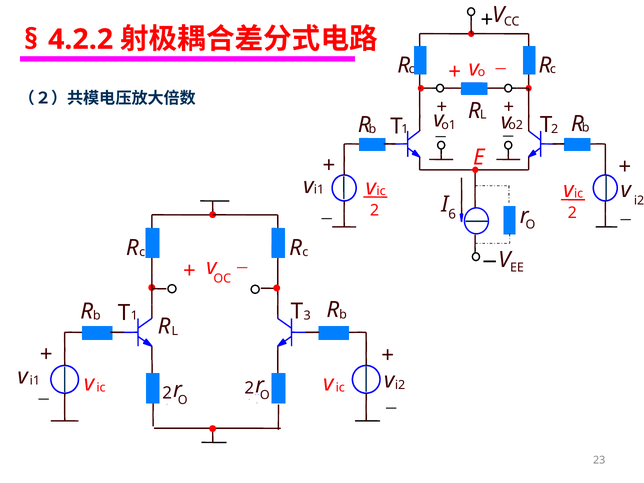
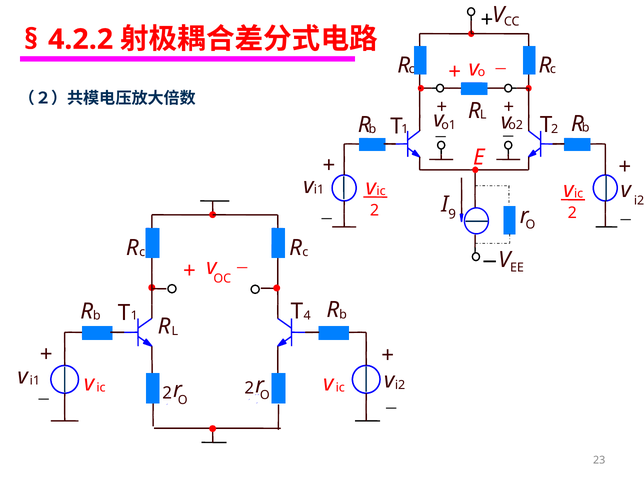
6: 6 -> 9
3: 3 -> 4
